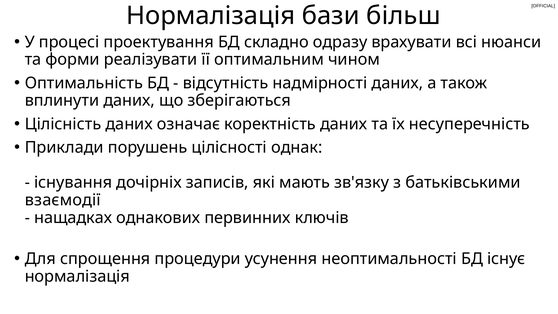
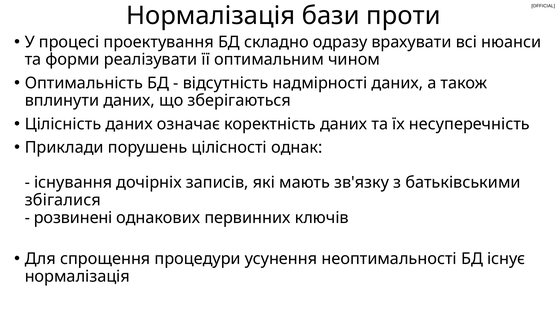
більш: більш -> проти
взаємодії: взаємодії -> збігалися
нащадках: нащадках -> розвинені
